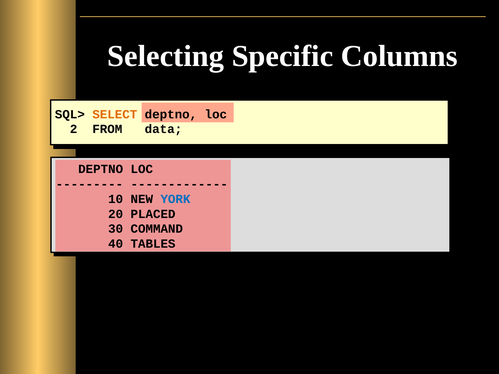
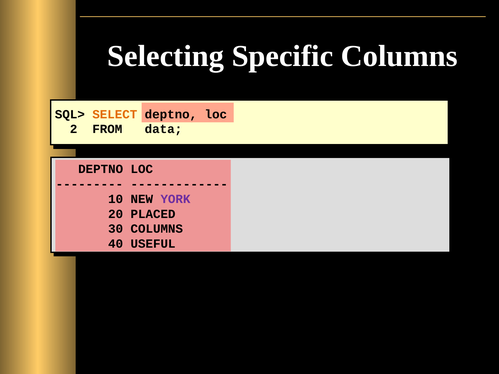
YORK colour: blue -> purple
30 COMMAND: COMMAND -> COLUMNS
TABLES: TABLES -> USEFUL
